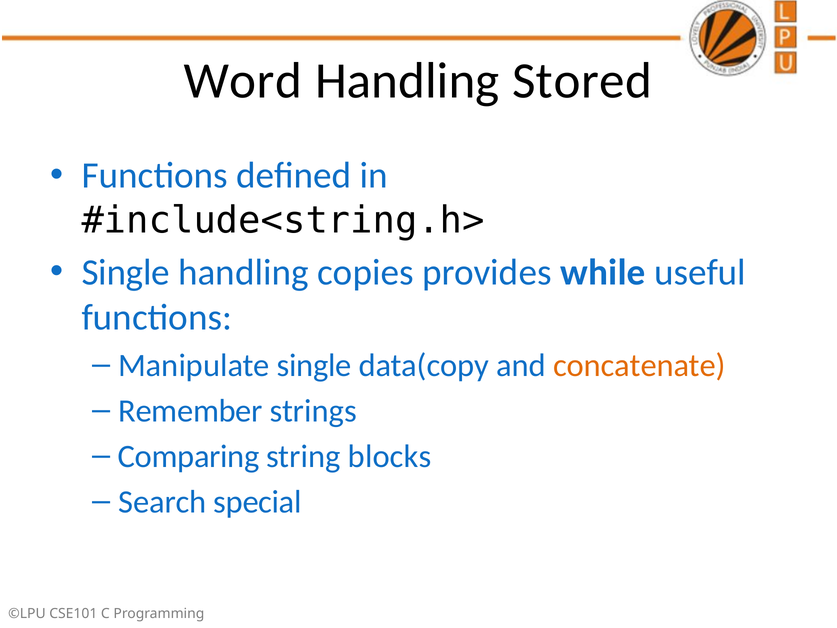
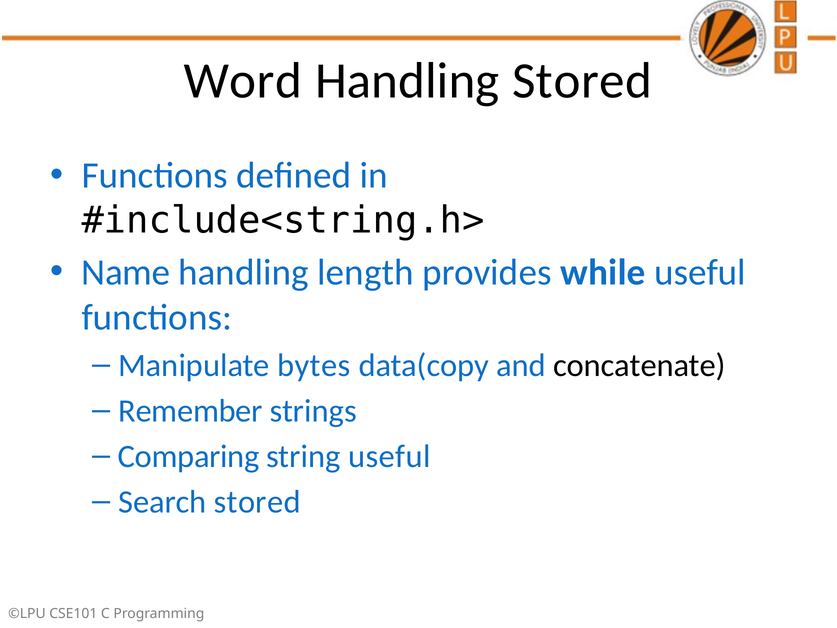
Single at (126, 272): Single -> Name
copies: copies -> length
Manipulate single: single -> bytes
concatenate colour: orange -> black
string blocks: blocks -> useful
Search special: special -> stored
